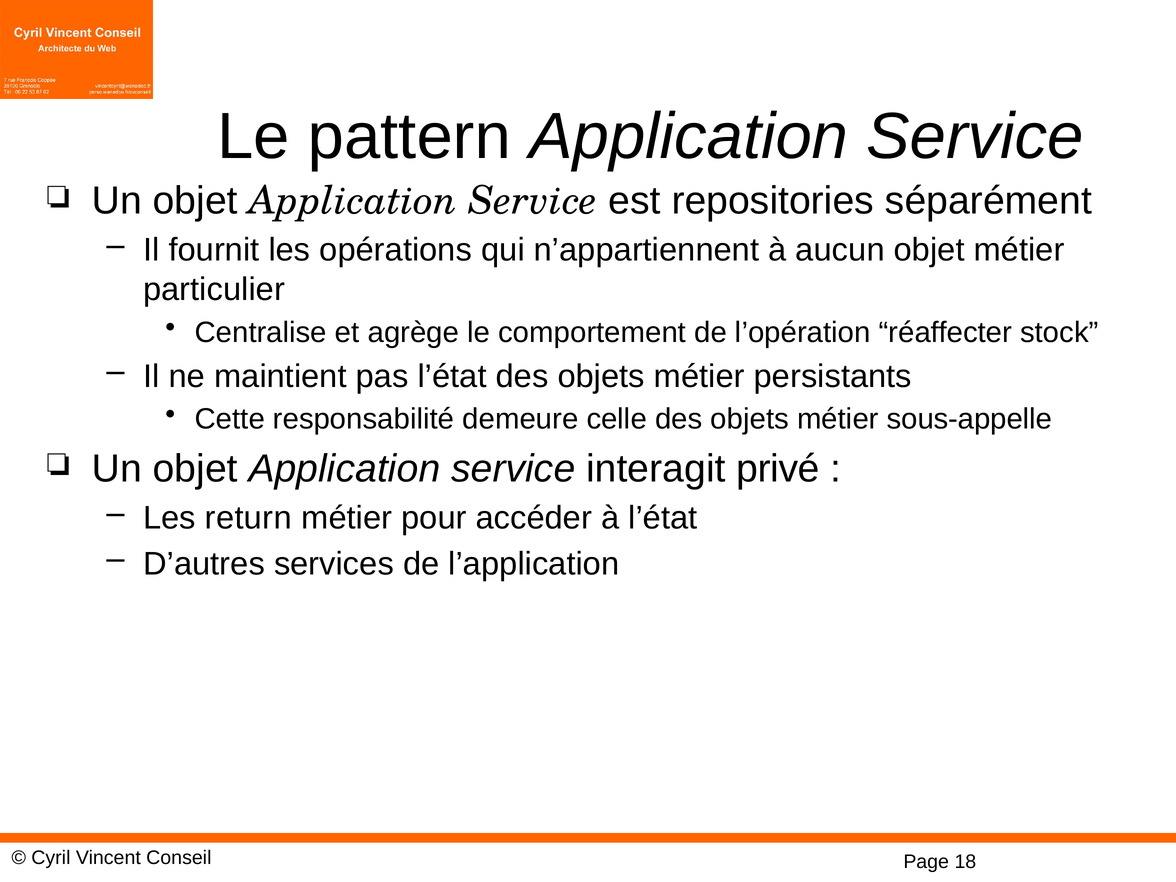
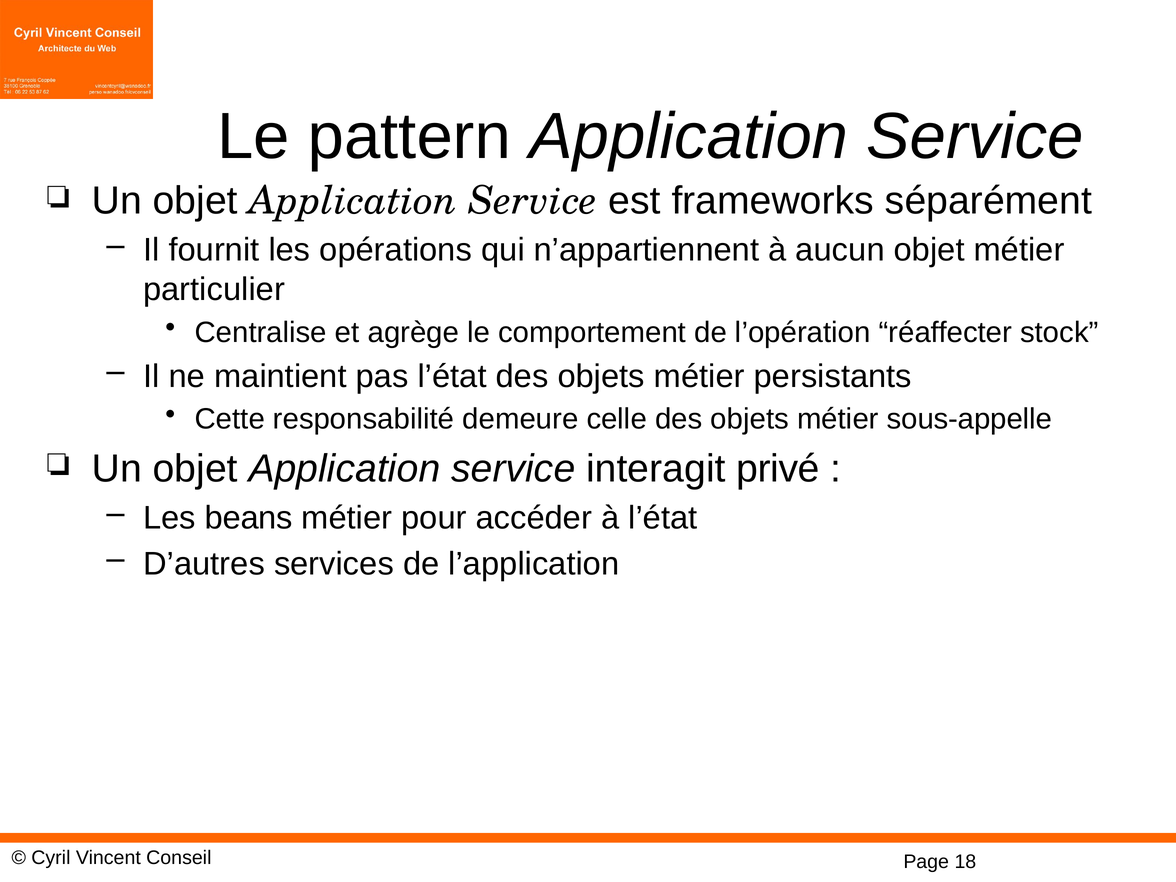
repositories: repositories -> frameworks
return: return -> beans
